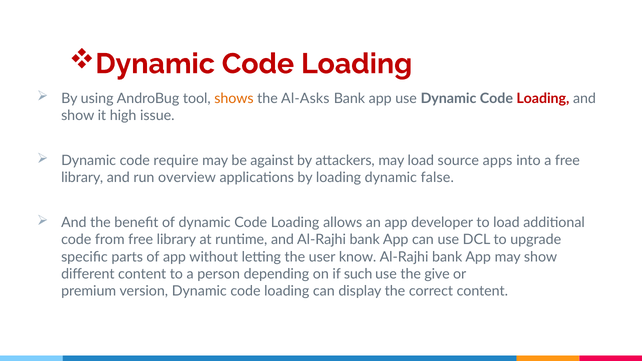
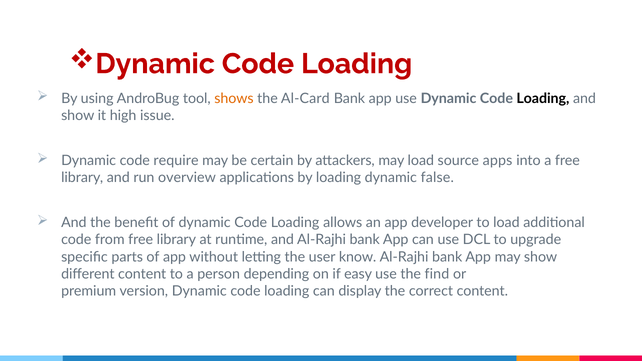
Al-Asks: Al-Asks -> Al-Card
Loading at (543, 99) colour: red -> black
against: against -> certain
such: such -> easy
give: give -> find
